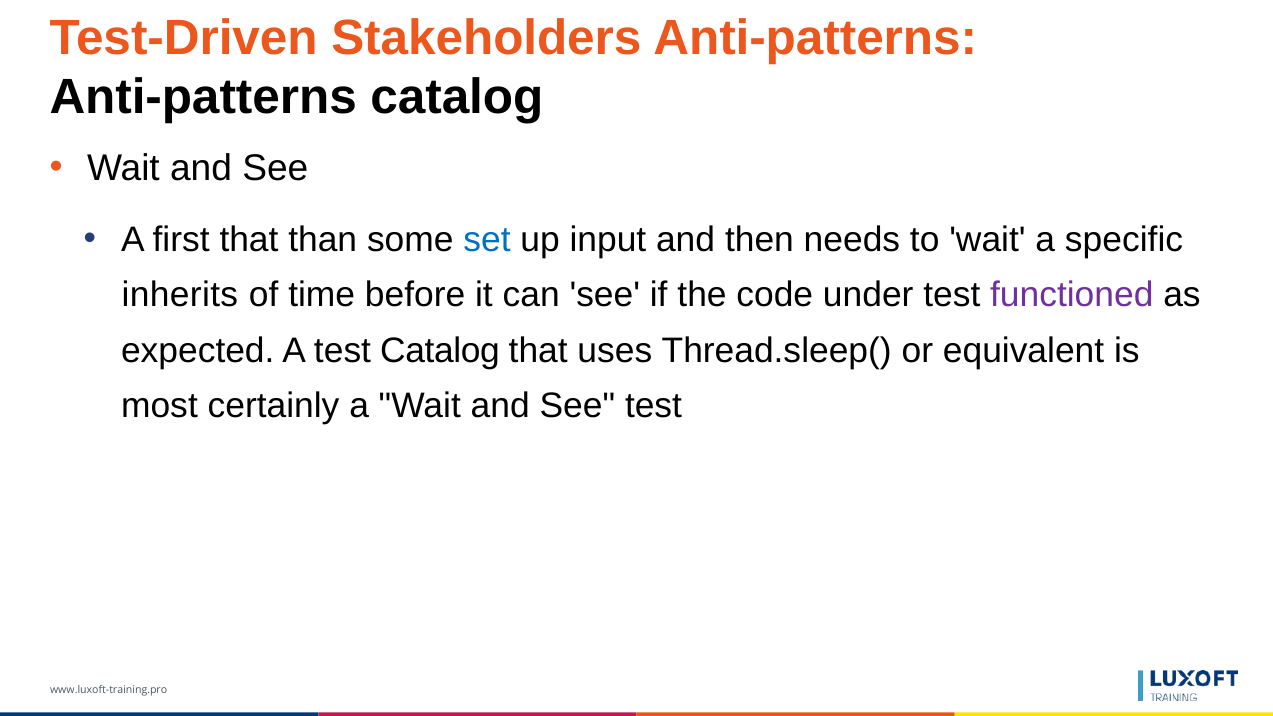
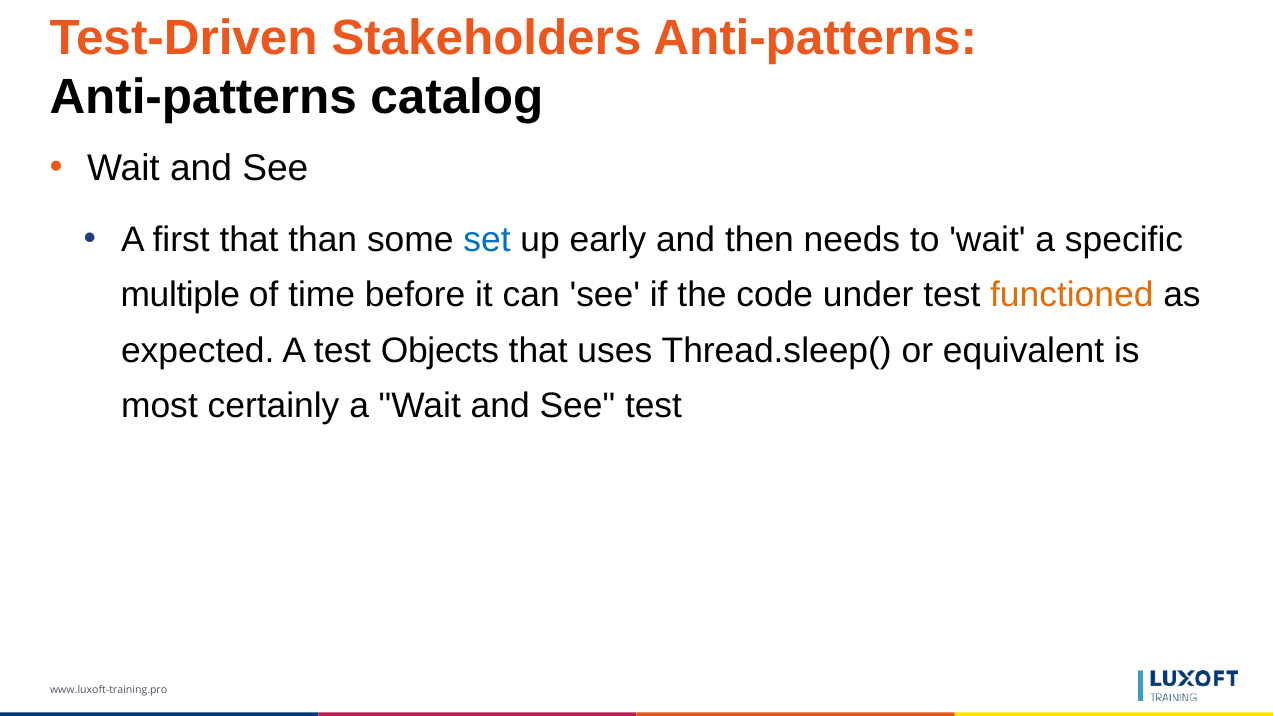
input: input -> early
inherits: inherits -> multiple
functioned colour: purple -> orange
test Catalog: Catalog -> Objects
